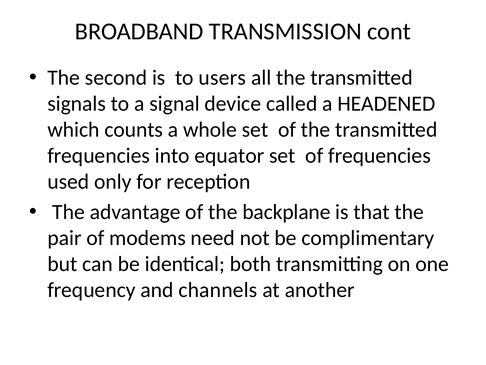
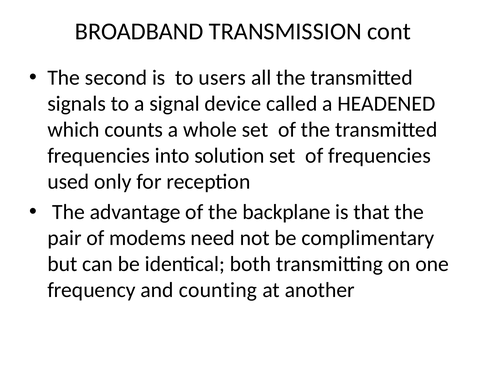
equator: equator -> solution
channels: channels -> counting
